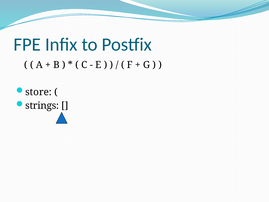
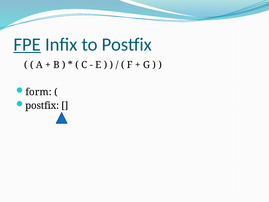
FPE underline: none -> present
store: store -> form
strings at (42, 106): strings -> postfix
